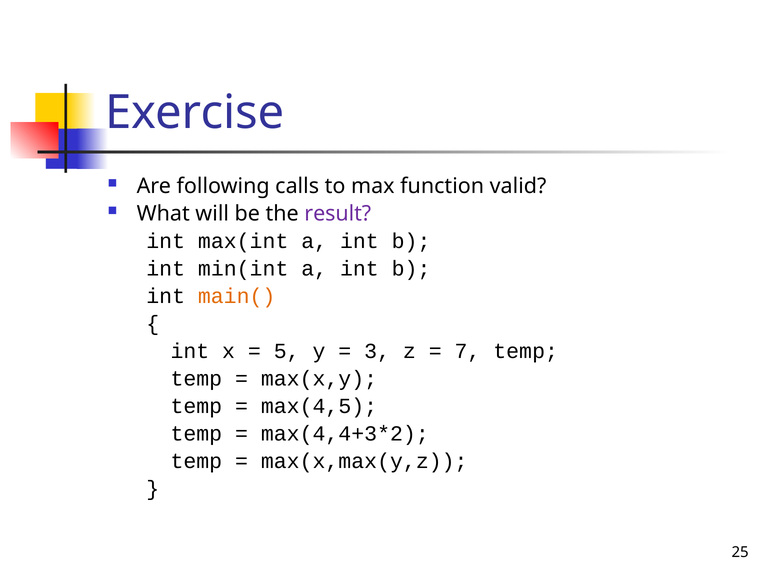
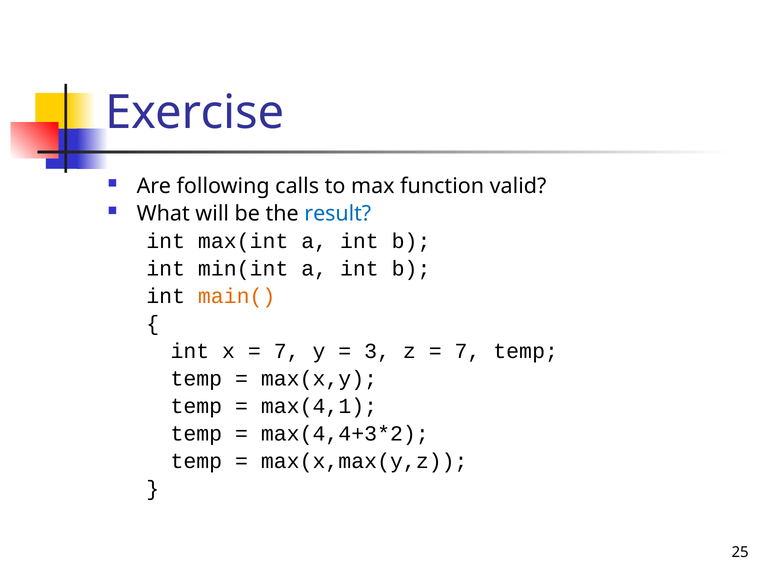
result colour: purple -> blue
5 at (287, 351): 5 -> 7
max(4,5: max(4,5 -> max(4,1
